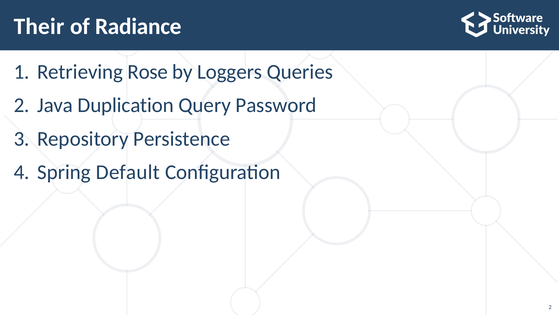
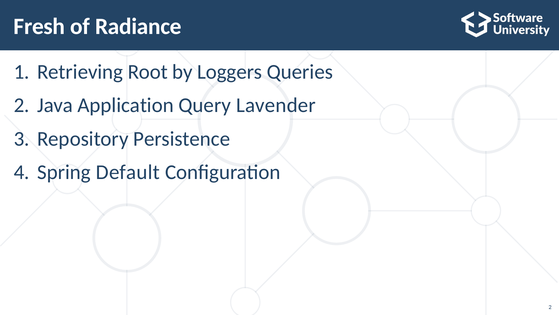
Their: Their -> Fresh
Rose: Rose -> Root
Duplication: Duplication -> Application
Password: Password -> Lavender
